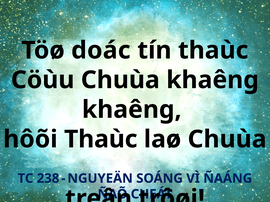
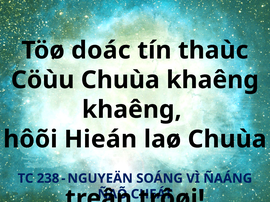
hôõi Thaùc: Thaùc -> Hieán
